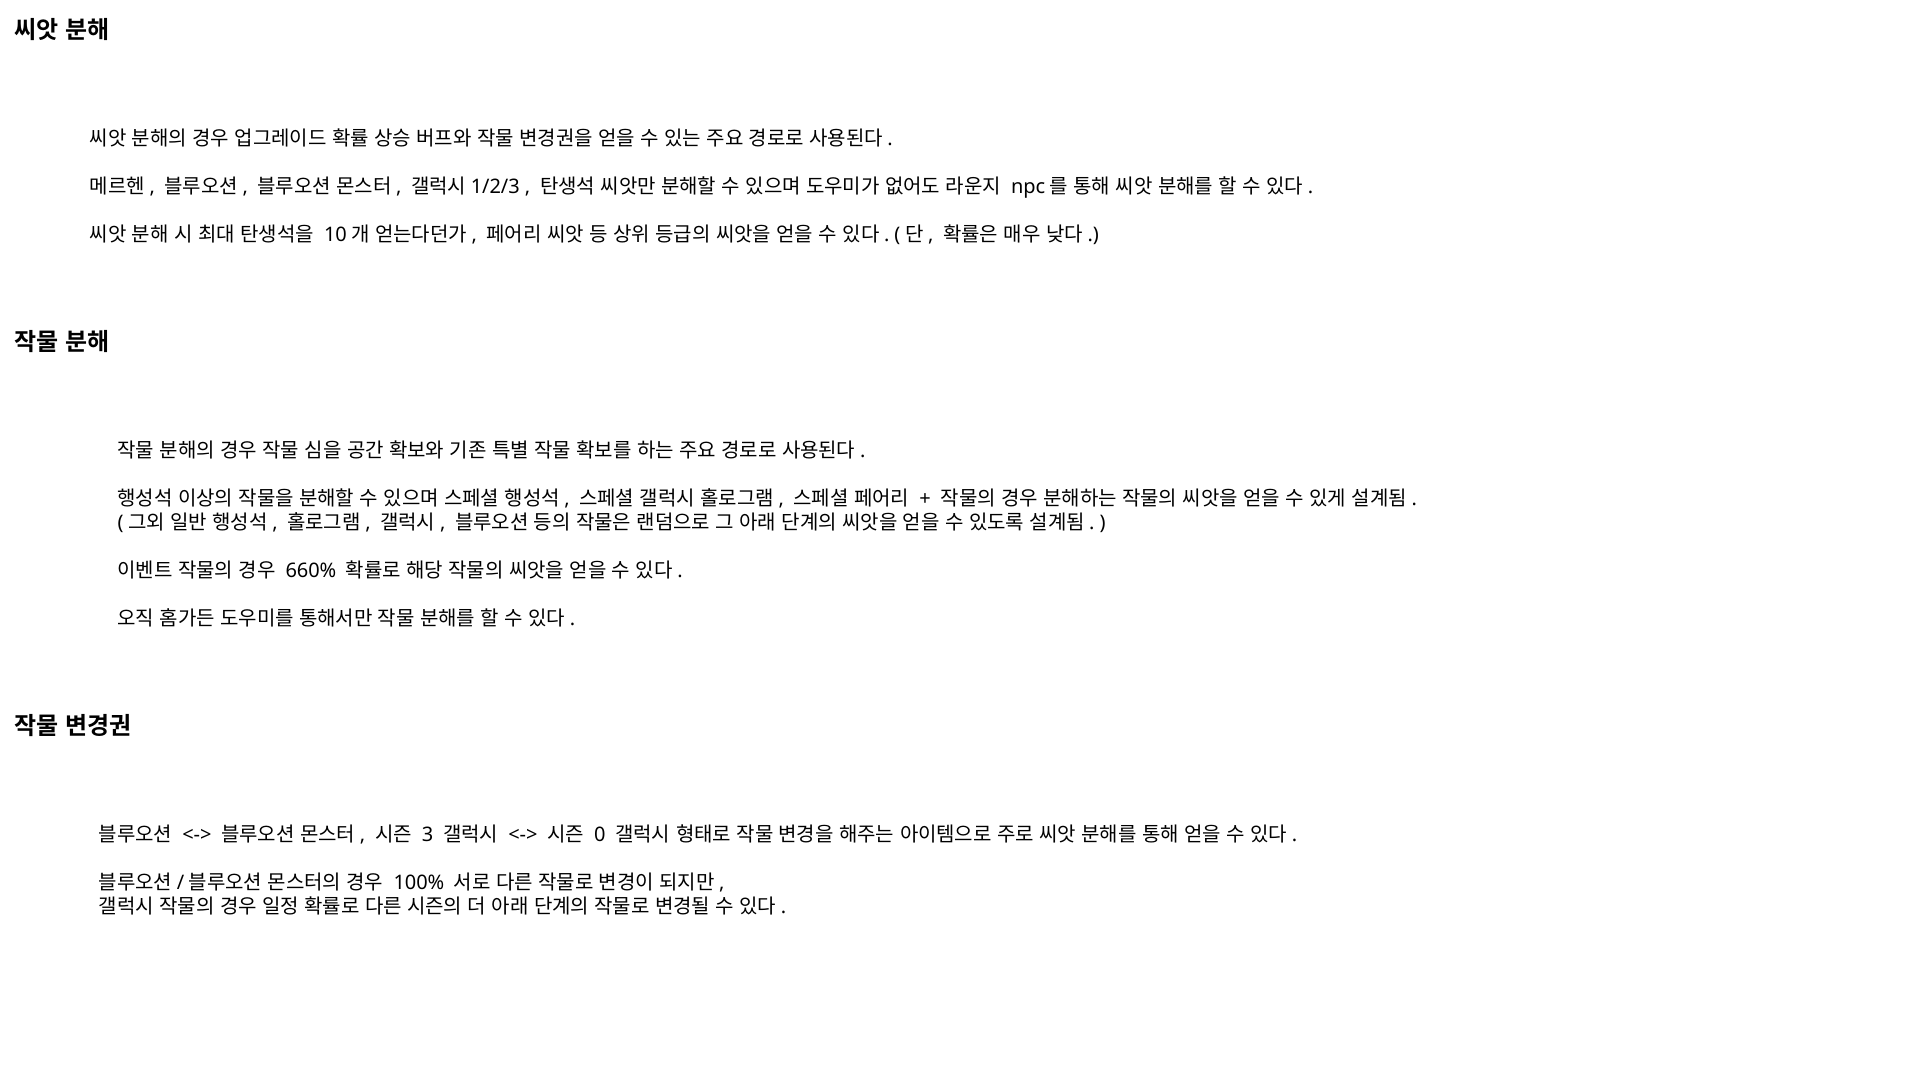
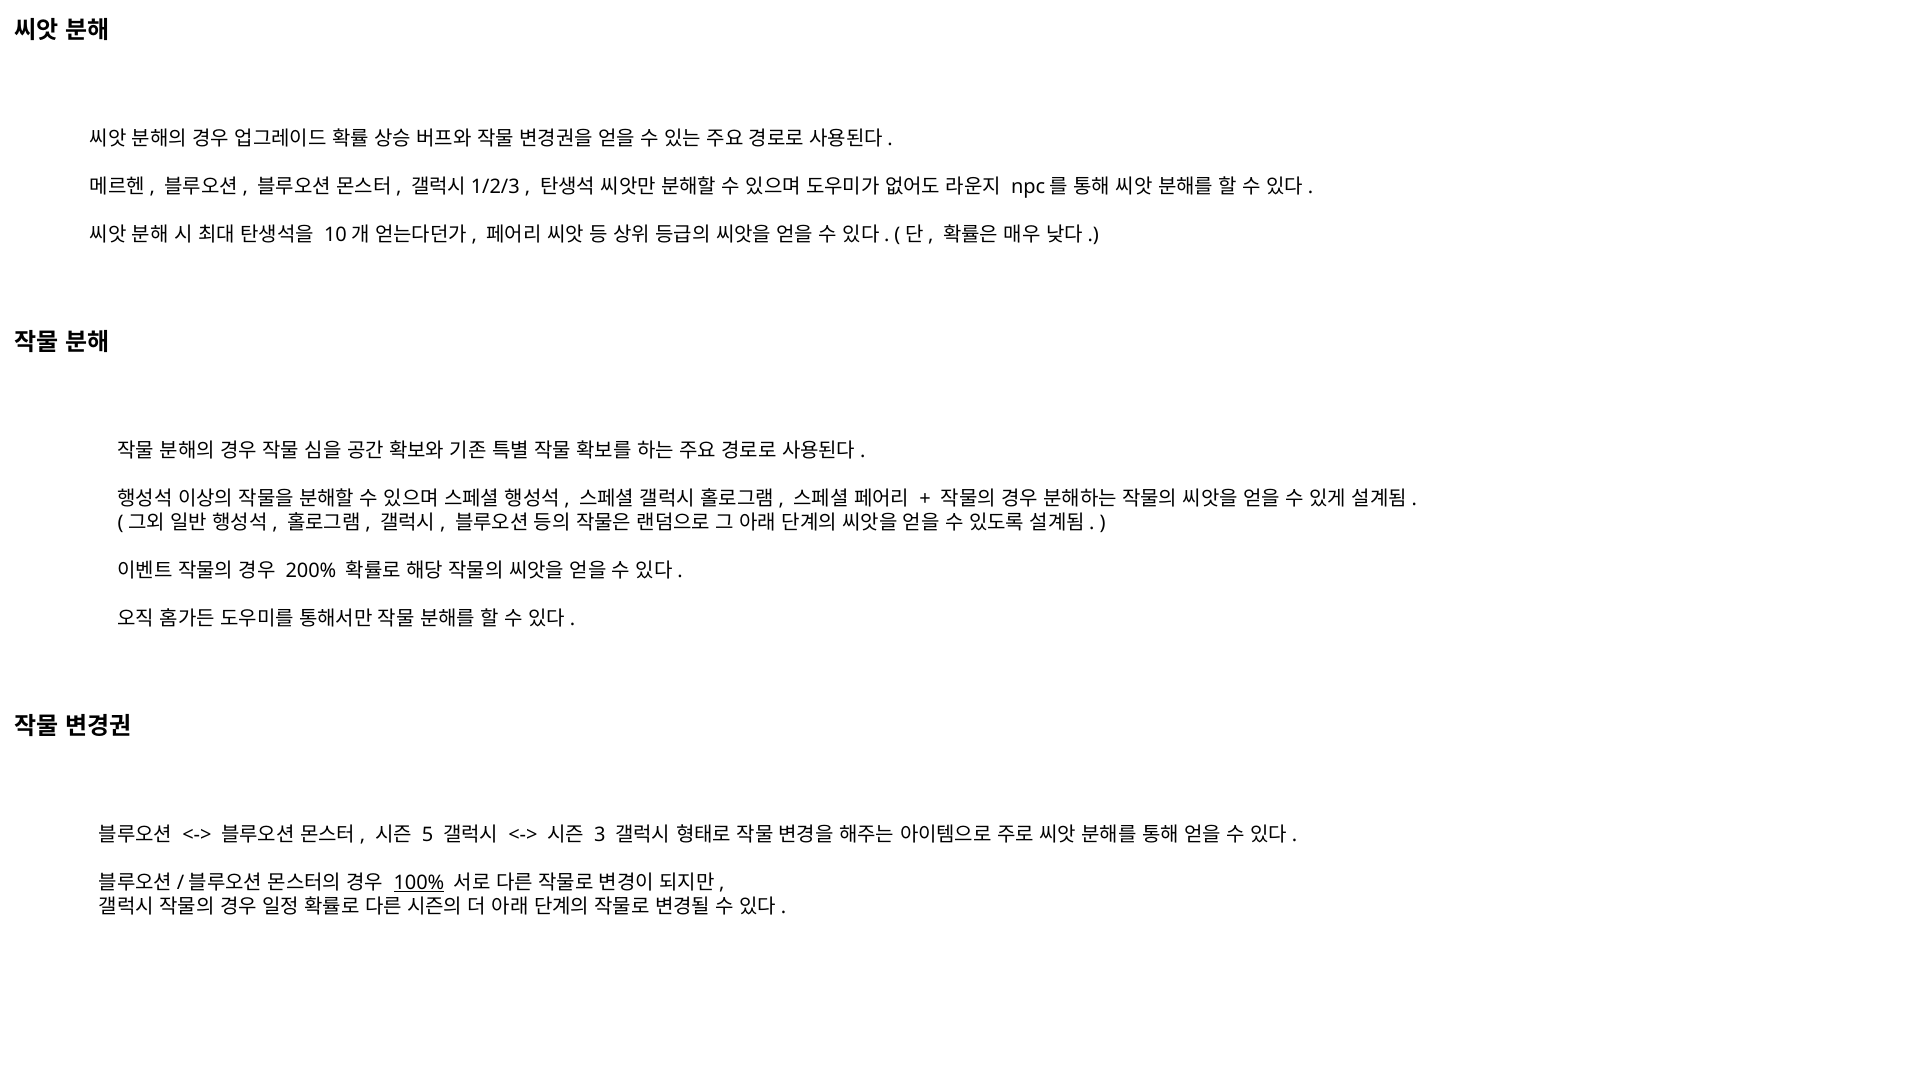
660%: 660% -> 200%
3: 3 -> 5
0: 0 -> 3
100% underline: none -> present
